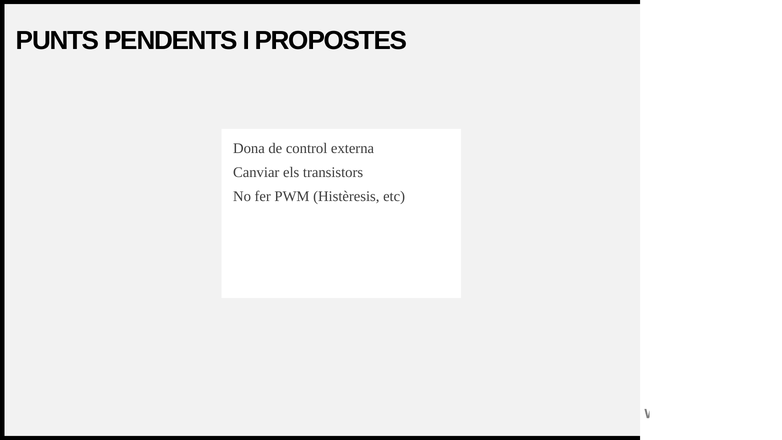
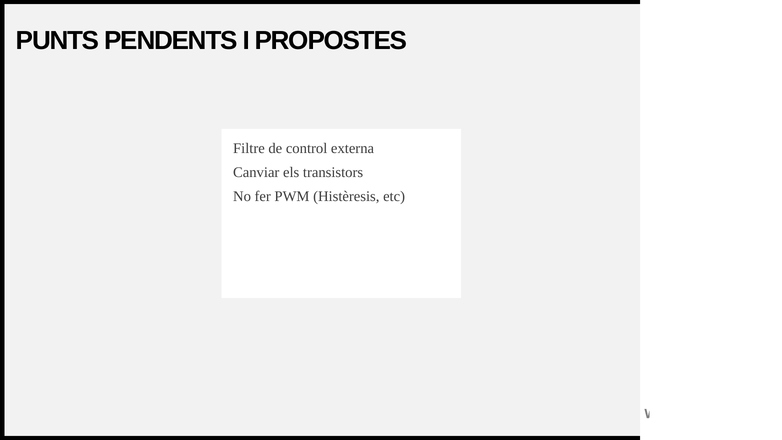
Dona: Dona -> Filtre
